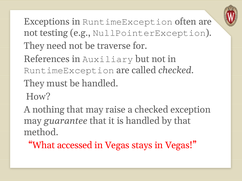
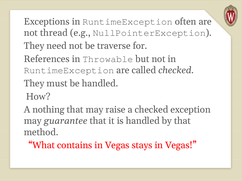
testing: testing -> thread
Auxiliary: Auxiliary -> Throwable
accessed: accessed -> contains
